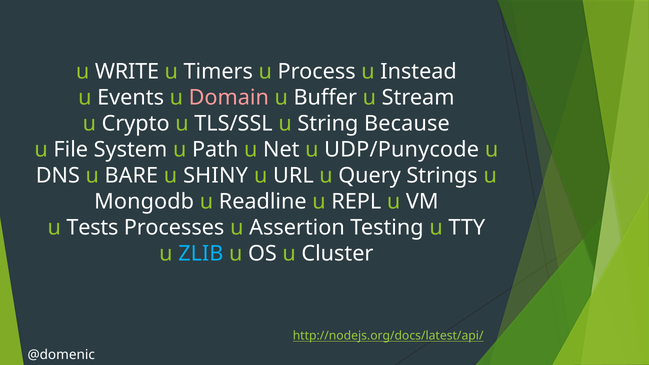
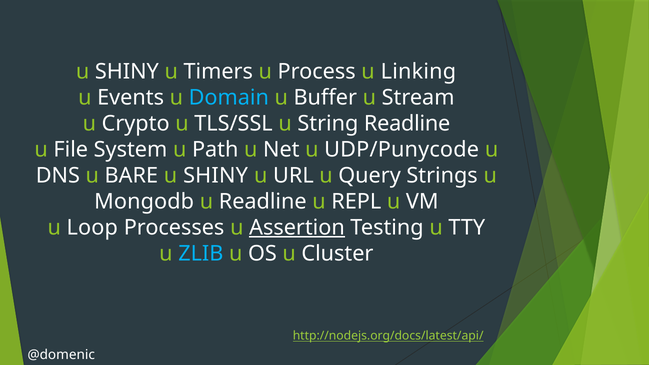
WRITE at (127, 72): WRITE -> SHINY
Instead: Instead -> Linking
Domain colour: pink -> light blue
String Because: Because -> Readline
Tests: Tests -> Loop
Assertion underline: none -> present
